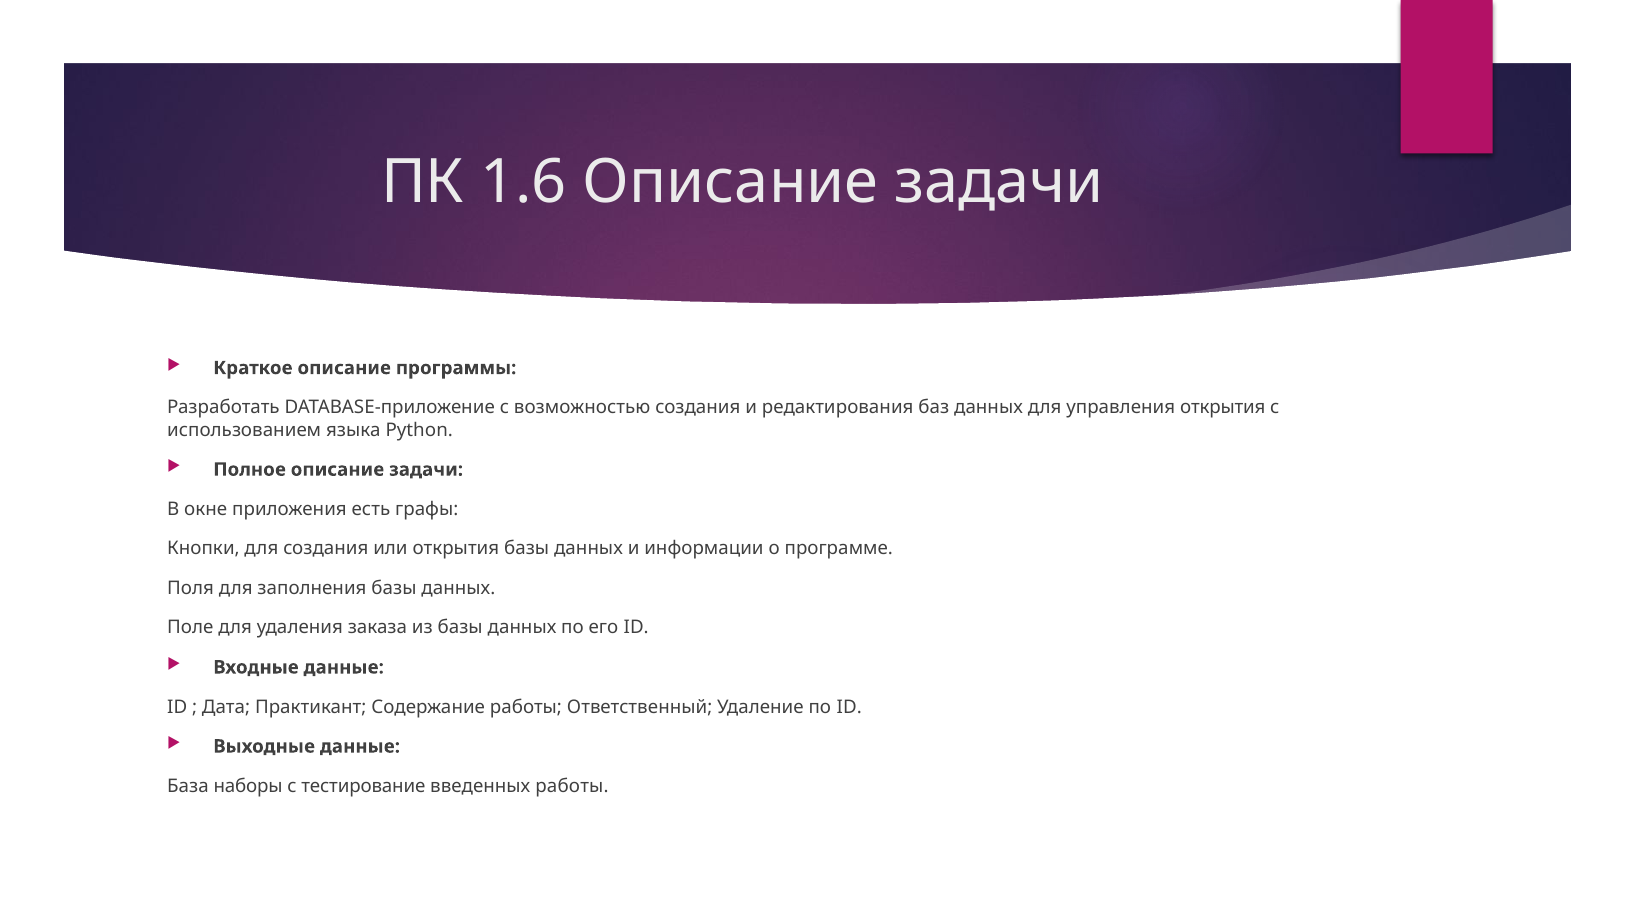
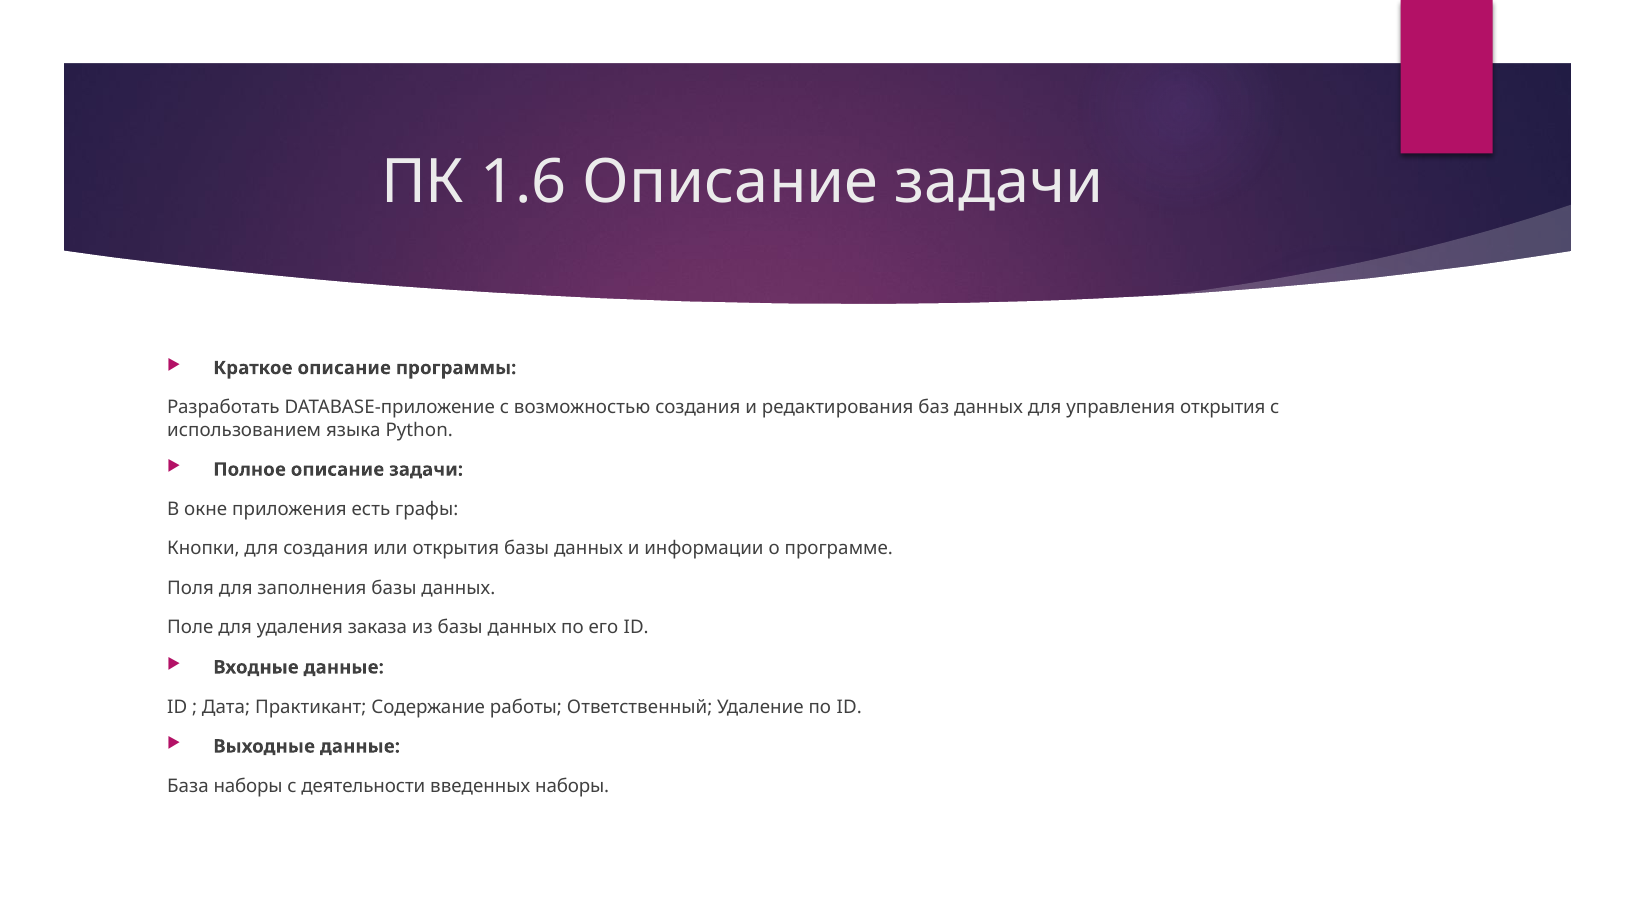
тестирование: тестирование -> деятельности
введенных работы: работы -> наборы
